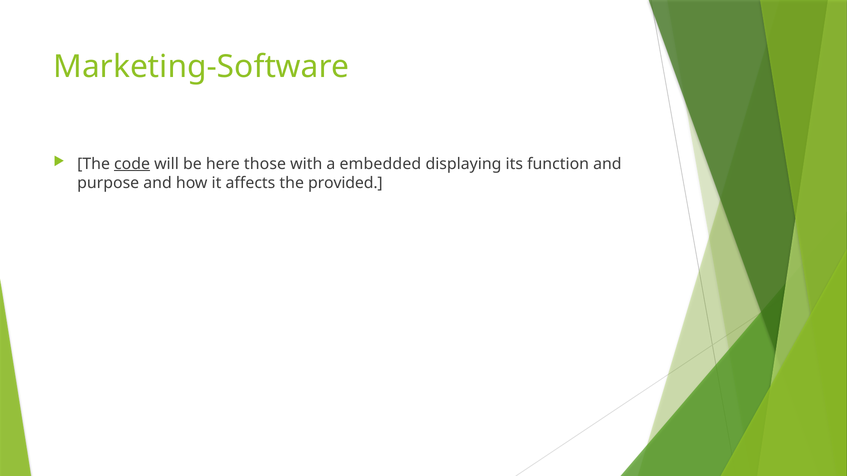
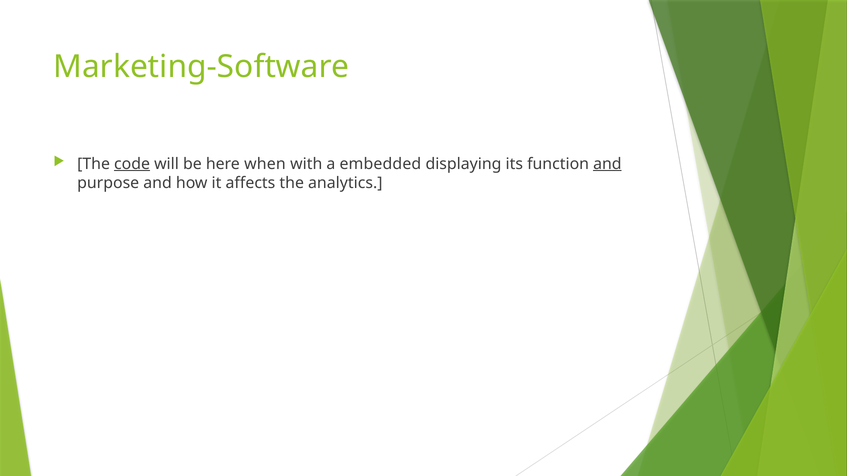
those: those -> when
and at (607, 164) underline: none -> present
provided: provided -> analytics
